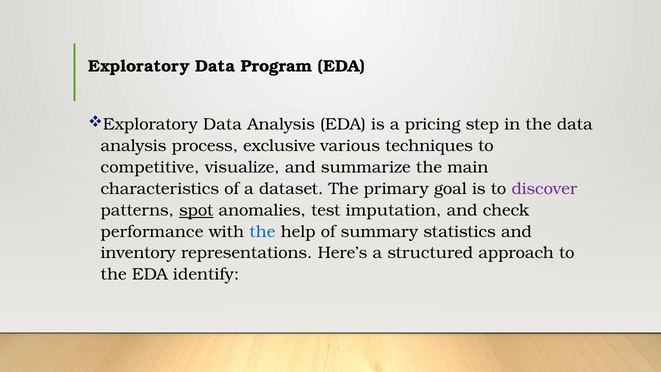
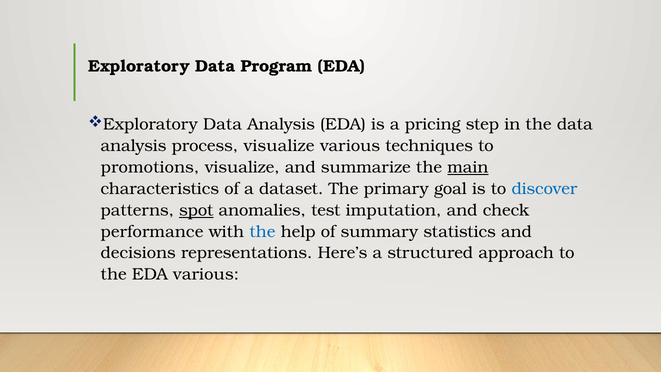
process exclusive: exclusive -> visualize
competitive: competitive -> promotions
main underline: none -> present
discover colour: purple -> blue
inventory: inventory -> decisions
EDA identify: identify -> various
